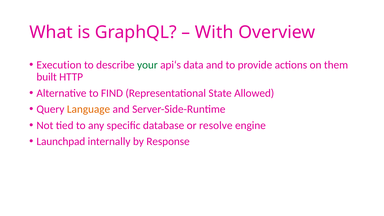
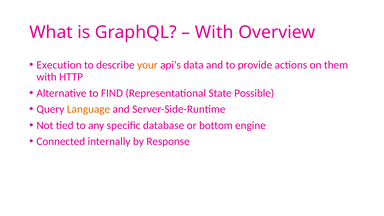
your colour: green -> orange
built at (47, 77): built -> with
Allowed: Allowed -> Possible
resolve: resolve -> bottom
Launchpad: Launchpad -> Connected
